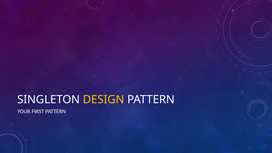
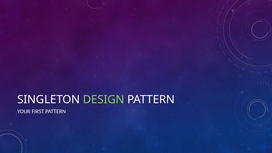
DESIGN colour: yellow -> light green
